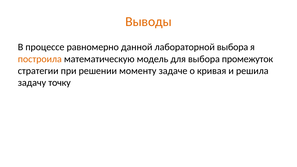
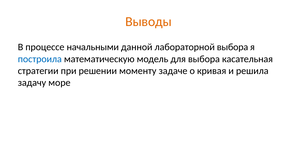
равномерно: равномерно -> начальными
построила colour: orange -> blue
промежуток: промежуток -> касательная
точку: точку -> море
